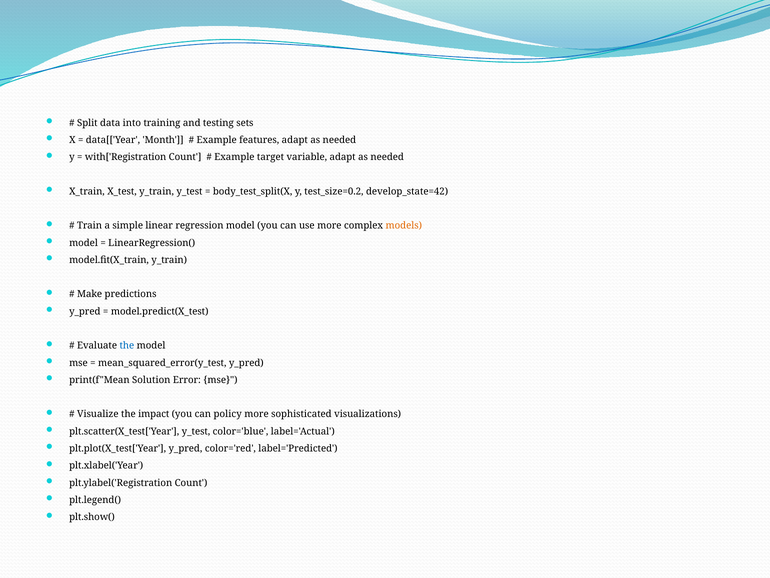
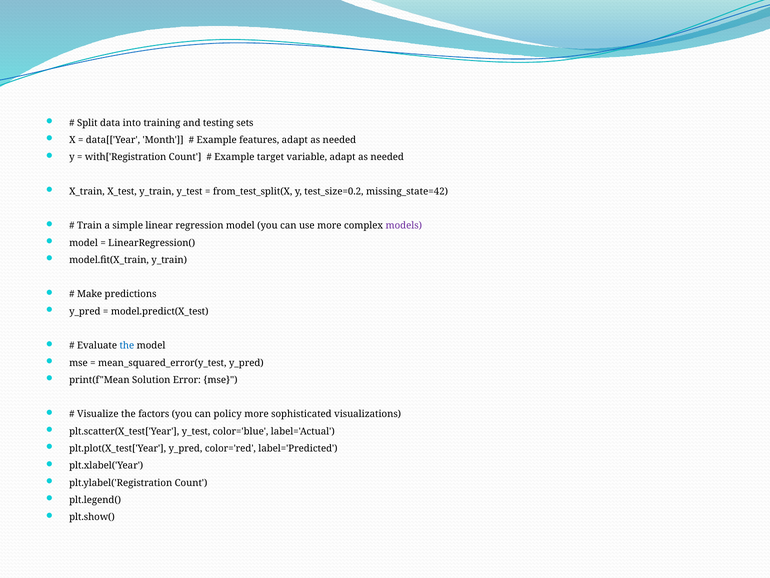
body_test_split(X: body_test_split(X -> from_test_split(X
develop_state=42: develop_state=42 -> missing_state=42
models colour: orange -> purple
impact: impact -> factors
